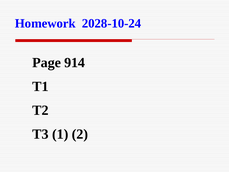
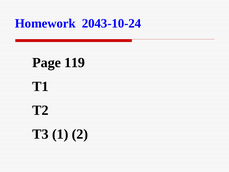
2028-10-24: 2028-10-24 -> 2043-10-24
914: 914 -> 119
